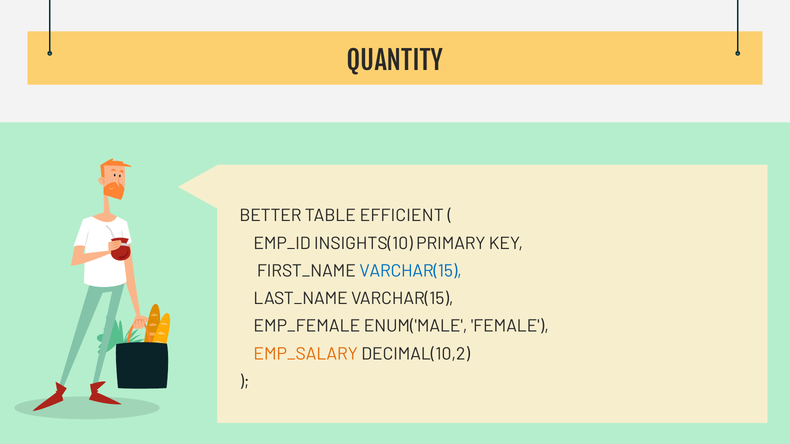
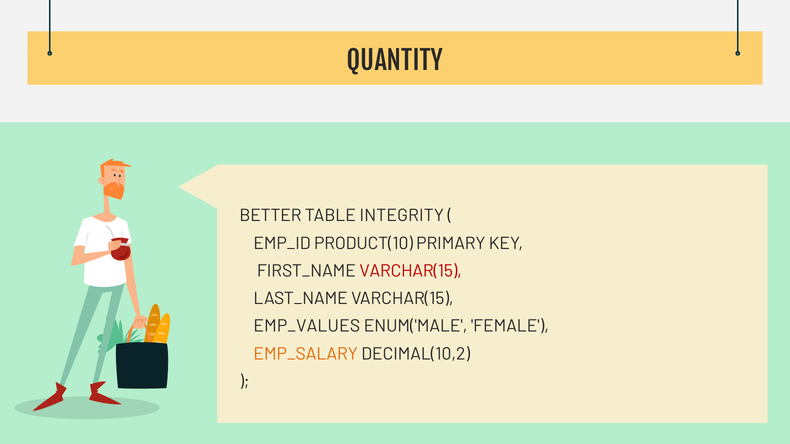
EFFICIENT: EFFICIENT -> INTEGRITY
INSIGHTS(10: INSIGHTS(10 -> PRODUCT(10
VARCHAR(15 at (411, 271) colour: blue -> red
EMP_FEMALE: EMP_FEMALE -> EMP_VALUES
